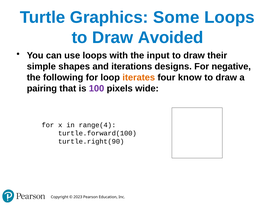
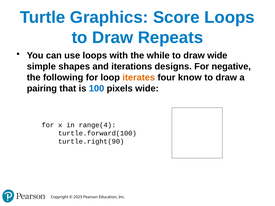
Some: Some -> Score
Avoided: Avoided -> Repeats
input: input -> while
draw their: their -> wide
100 colour: purple -> blue
